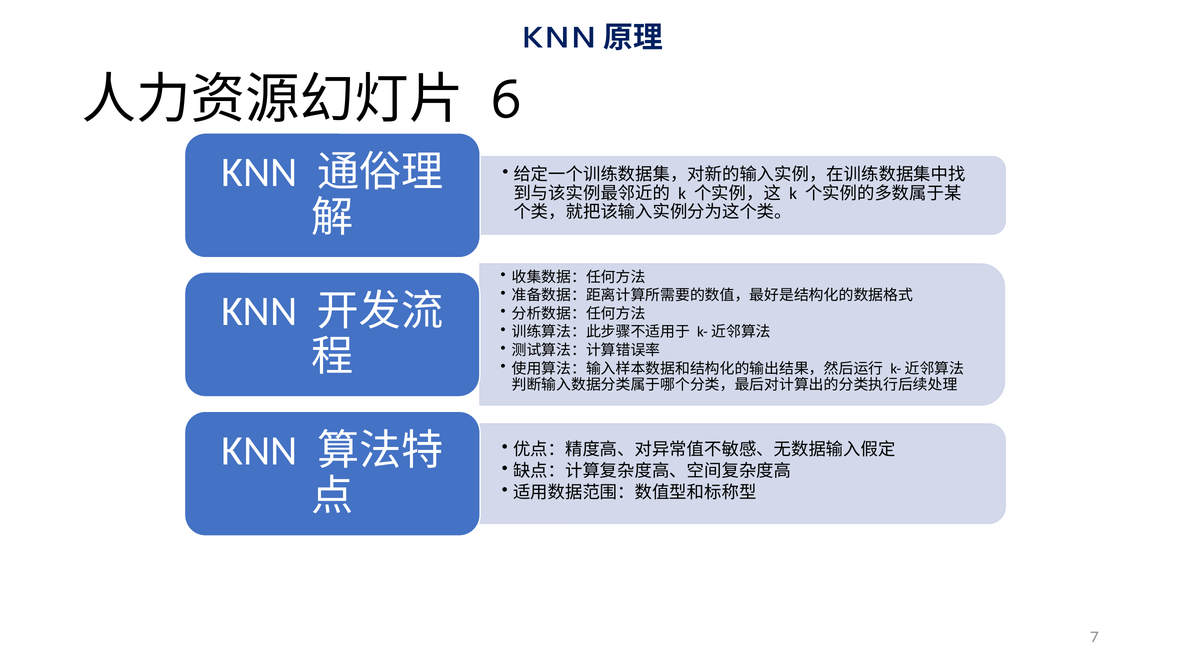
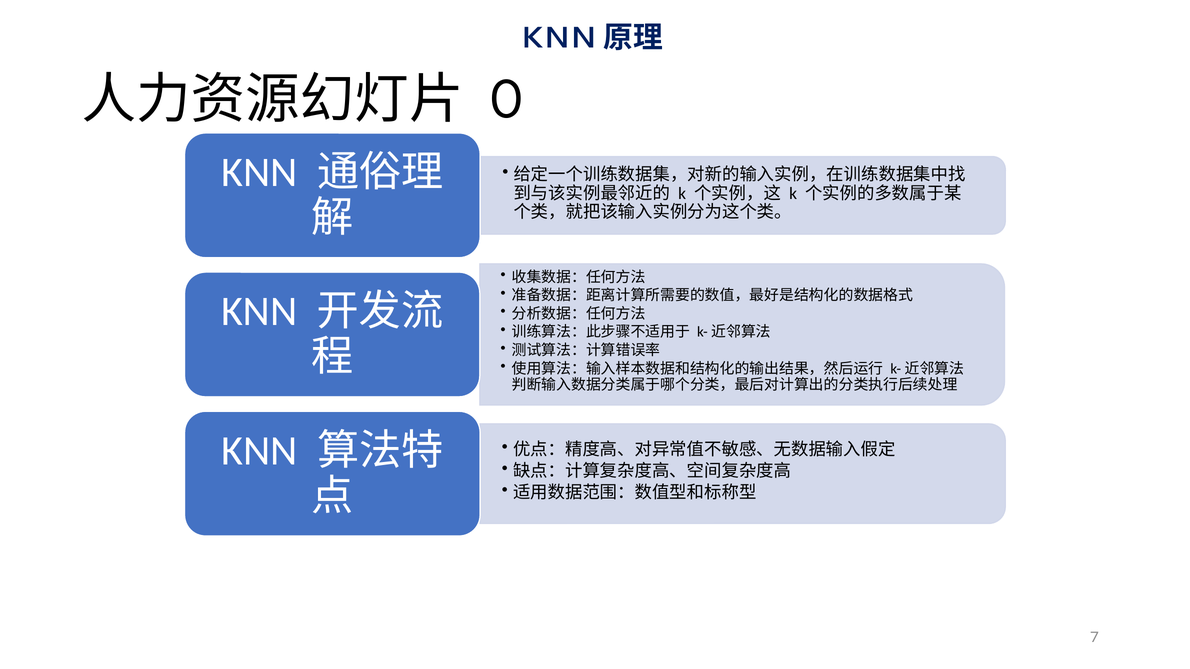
6: 6 -> 0
